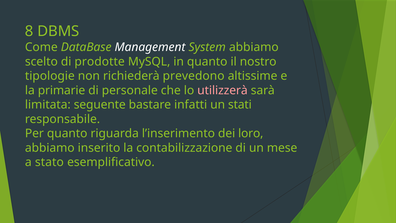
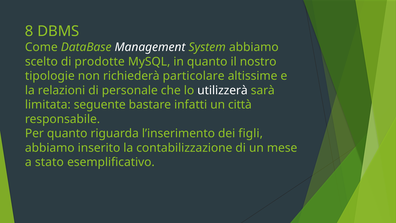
prevedono: prevedono -> particolare
primarie: primarie -> relazioni
utilizzerà colour: pink -> white
stati: stati -> città
loro: loro -> figli
